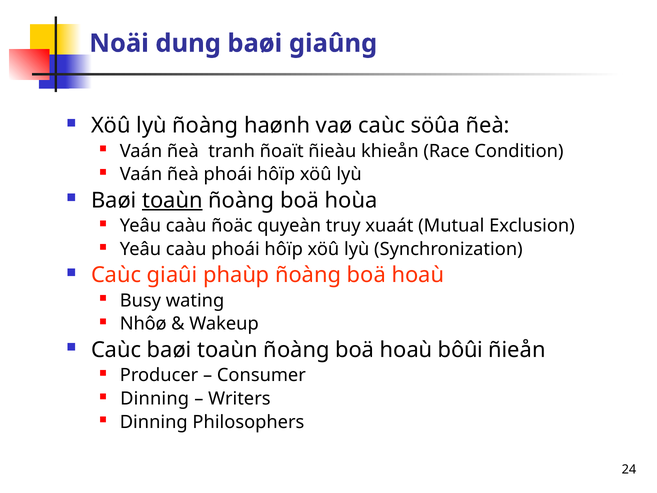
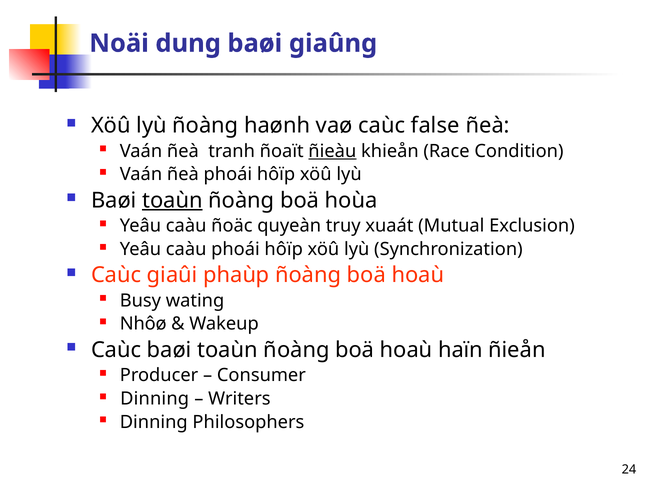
söûa: söûa -> false
ñieàu underline: none -> present
bôûi: bôûi -> haïn
